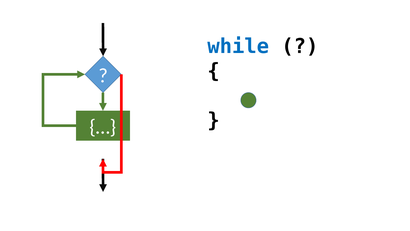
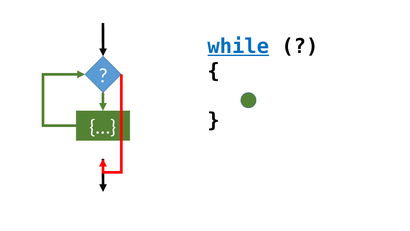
while underline: none -> present
